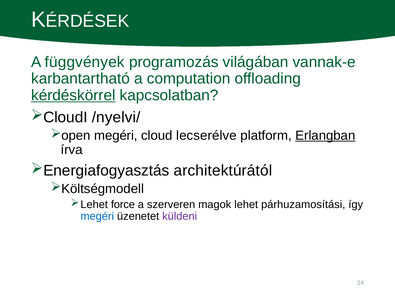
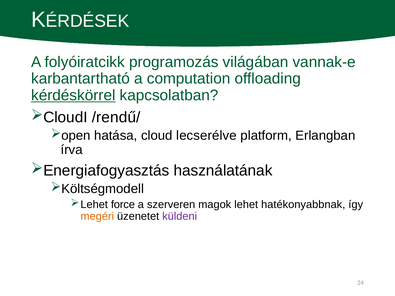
függvények: függvények -> folyóiratcikk
/nyelvi/: /nyelvi/ -> /rendű/
megéri at (116, 136): megéri -> hatása
Erlangban underline: present -> none
architektúrától: architektúrától -> használatának
párhuzamosítási: párhuzamosítási -> hatékonyabbnak
megéri at (97, 216) colour: blue -> orange
